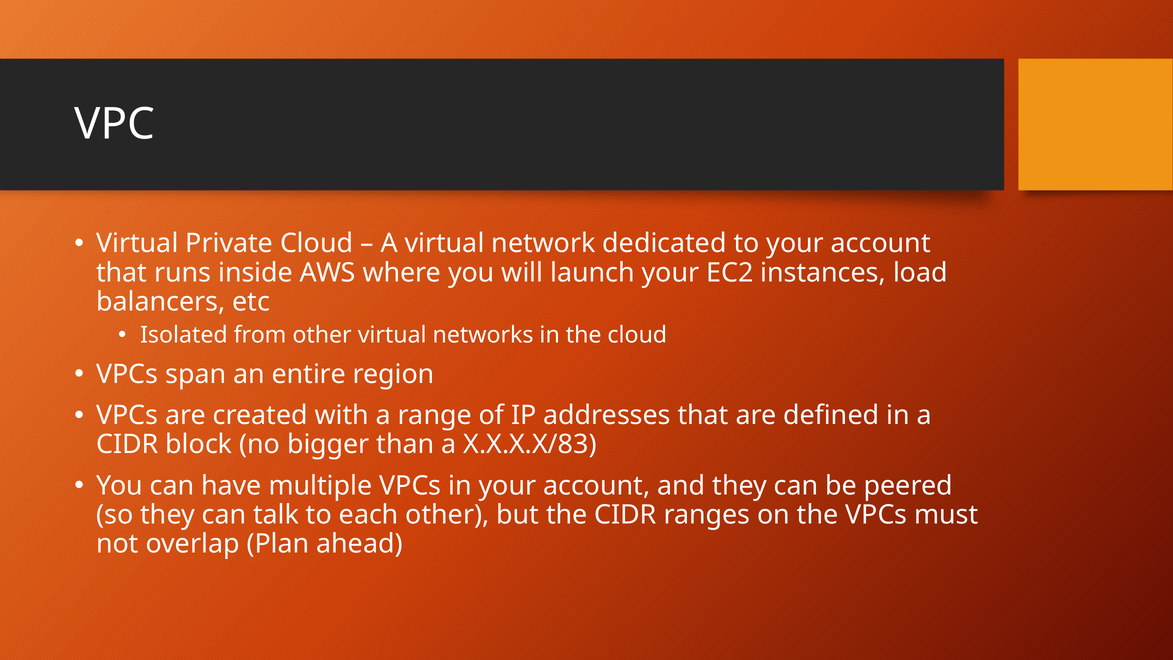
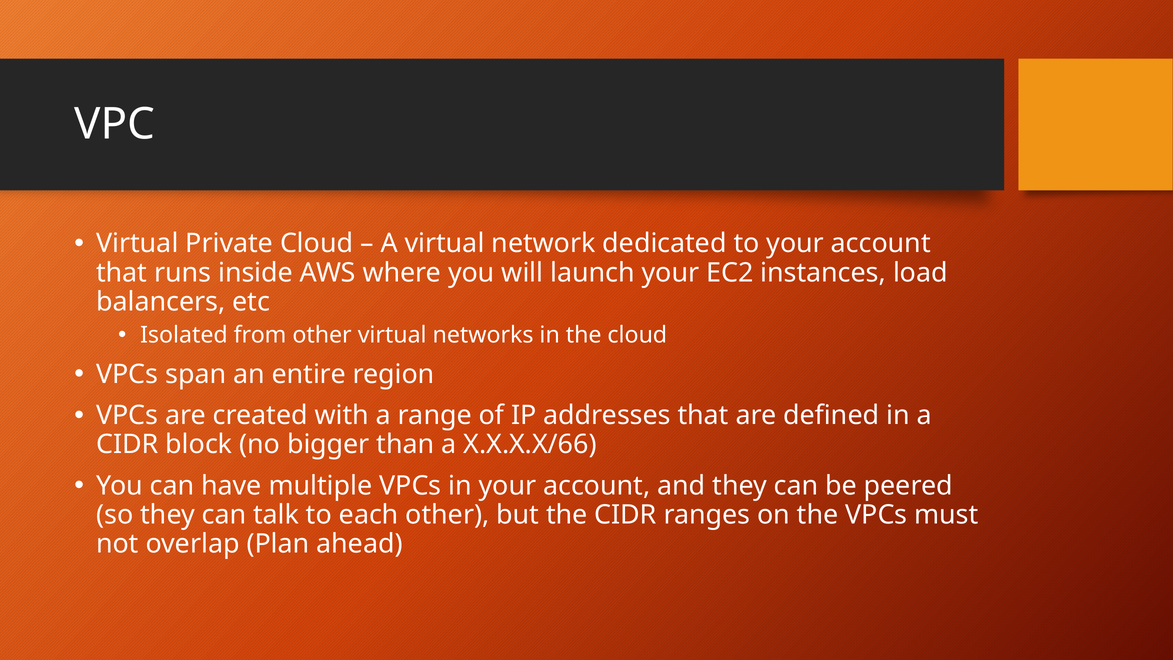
X.X.X.X/83: X.X.X.X/83 -> X.X.X.X/66
